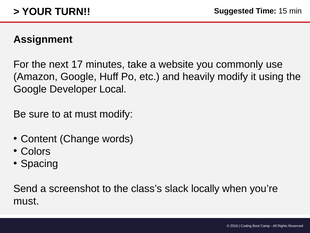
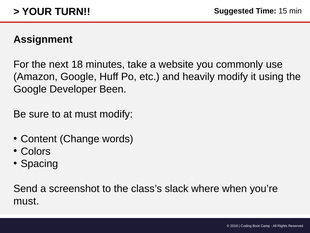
17: 17 -> 18
Local: Local -> Been
locally: locally -> where
